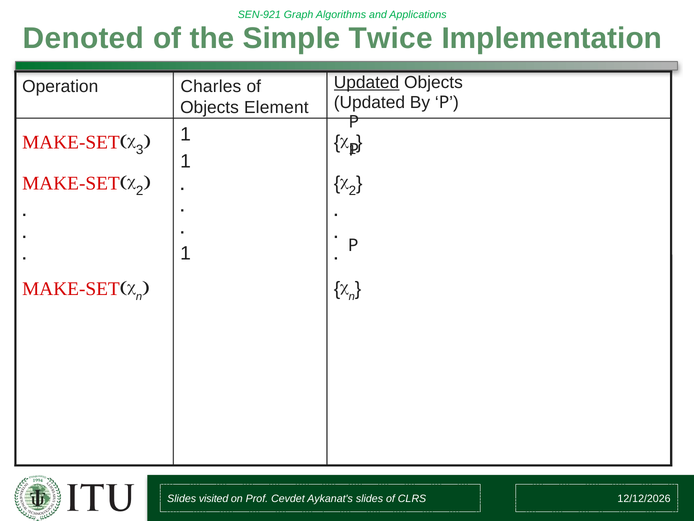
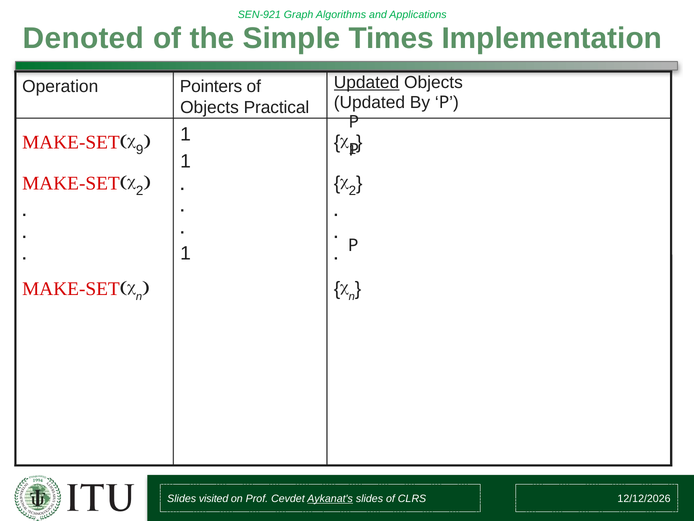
Twice: Twice -> Times
Charles: Charles -> Pointers
Element: Element -> Practical
3: 3 -> 9
Aykanat's underline: none -> present
